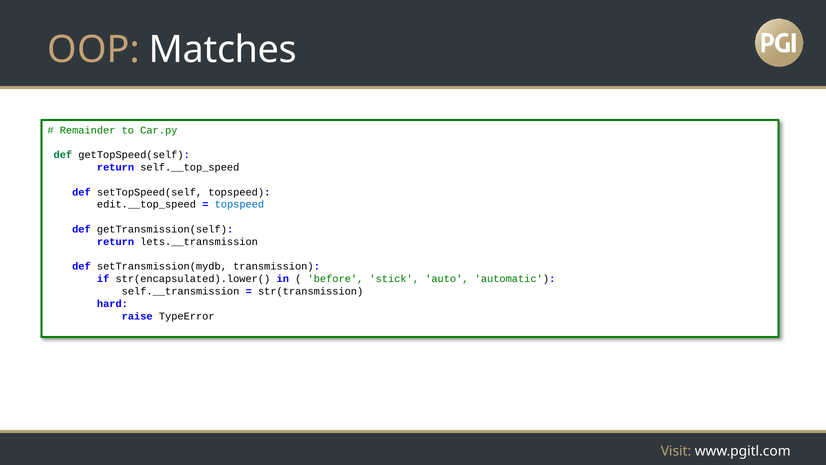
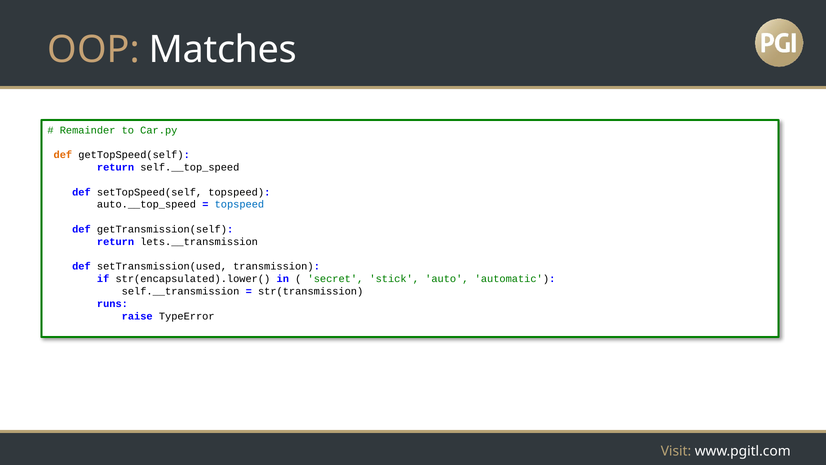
def at (63, 155) colour: green -> orange
edit.__top_speed: edit.__top_speed -> auto.__top_speed
setTransmission(mydb: setTransmission(mydb -> setTransmission(used
before: before -> secret
hard: hard -> runs
